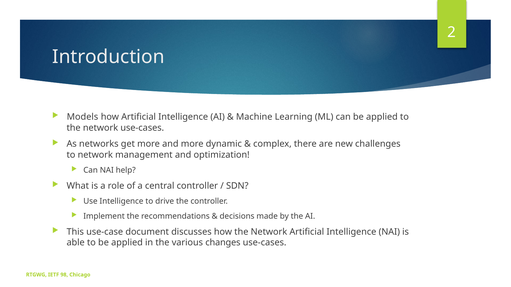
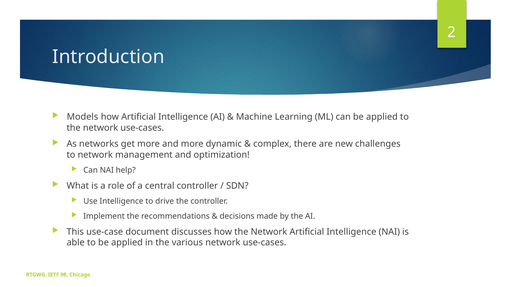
various changes: changes -> network
